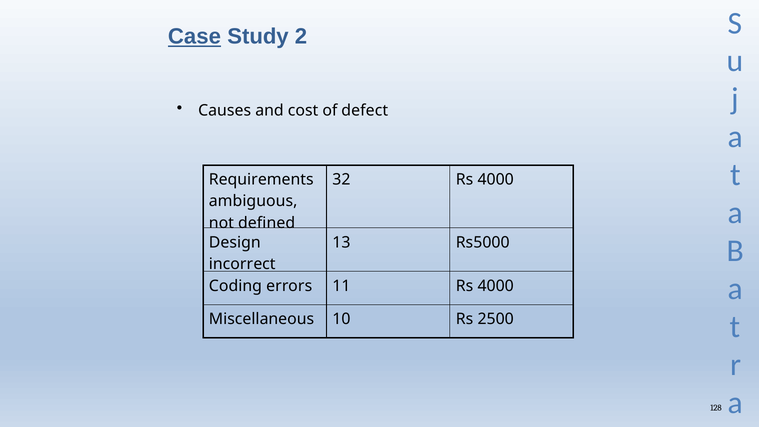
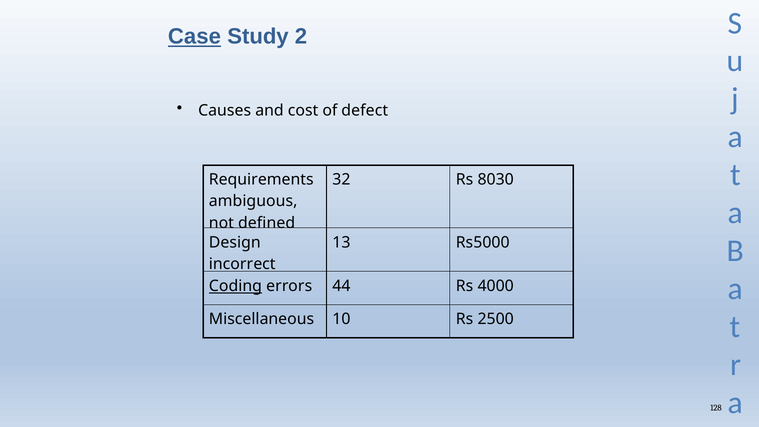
32 Rs 4000: 4000 -> 8030
Coding underline: none -> present
11: 11 -> 44
